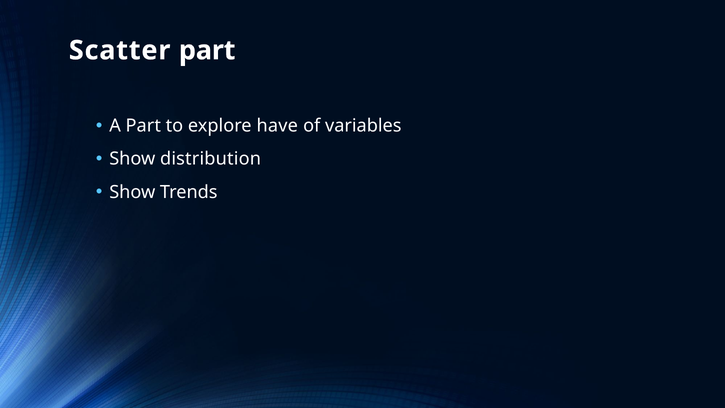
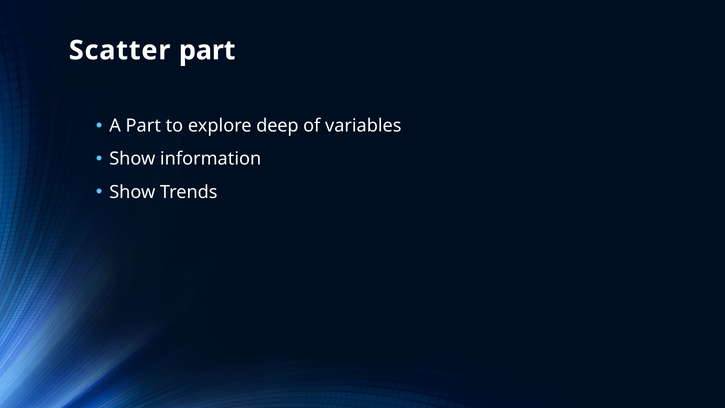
have: have -> deep
distribution: distribution -> information
